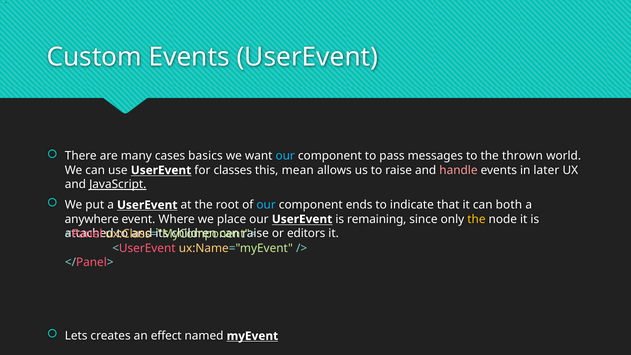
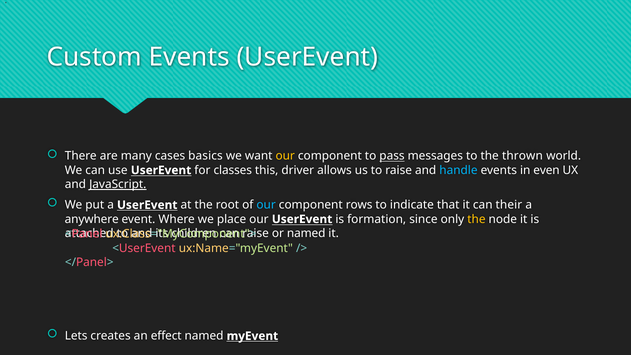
our at (285, 156) colour: light blue -> yellow
pass underline: none -> present
mean: mean -> driver
handle colour: pink -> light blue
later: later -> even
ends: ends -> rows
both: both -> their
remaining: remaining -> formation
or editors: editors -> named
